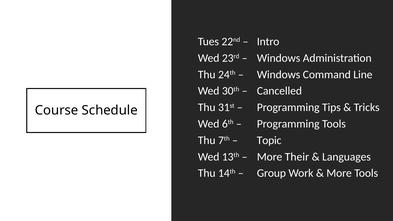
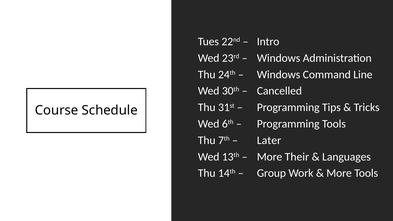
Topic: Topic -> Later
